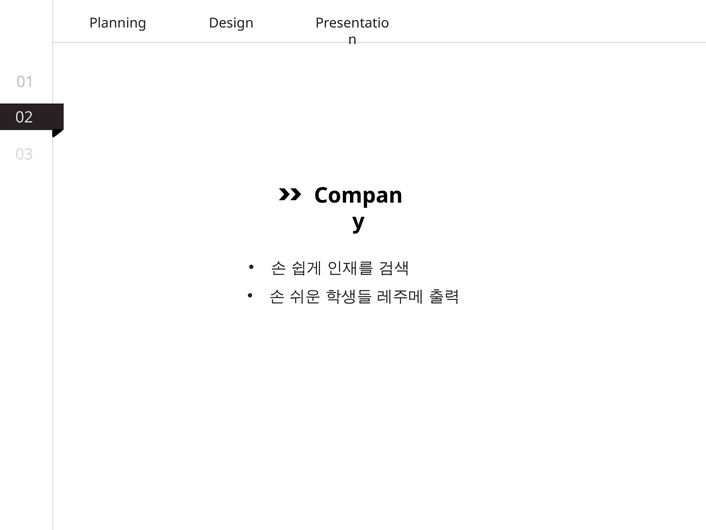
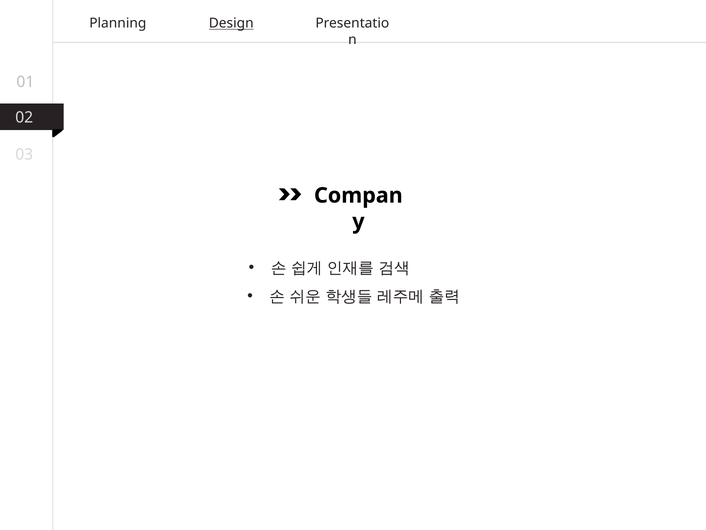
Design underline: none -> present
